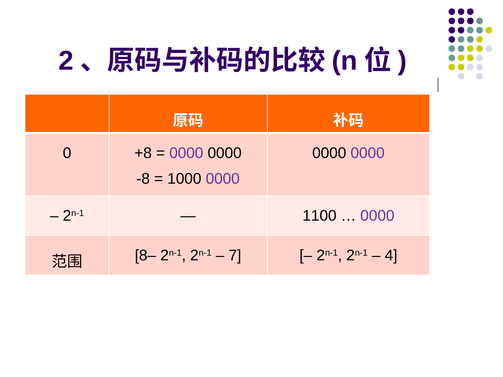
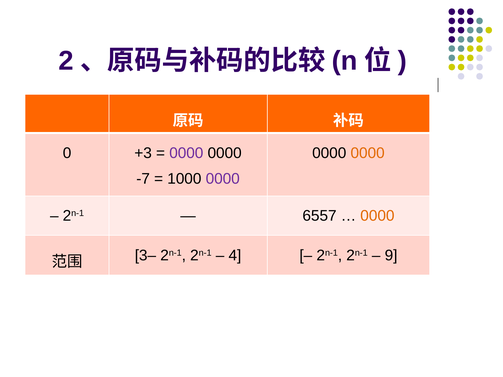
+8: +8 -> +3
0000 at (368, 153) colour: purple -> orange
-8: -8 -> -7
1100: 1100 -> 6557
0000 at (377, 216) colour: purple -> orange
8–: 8– -> 3–
7: 7 -> 4
4: 4 -> 9
